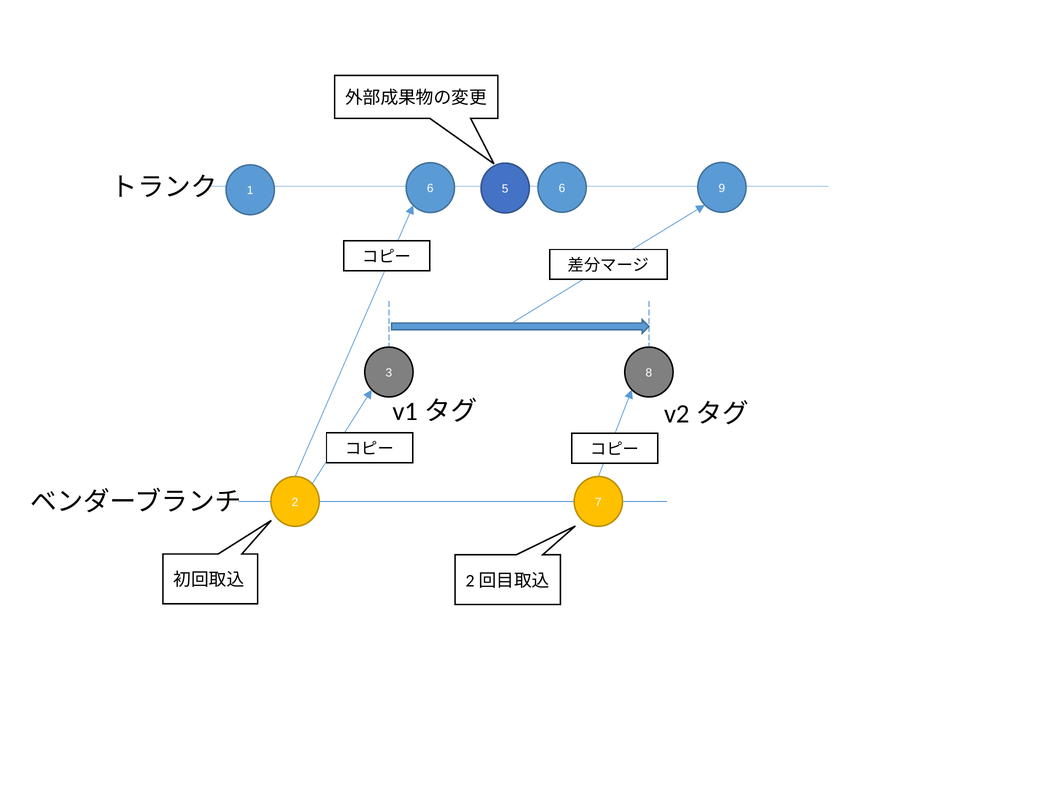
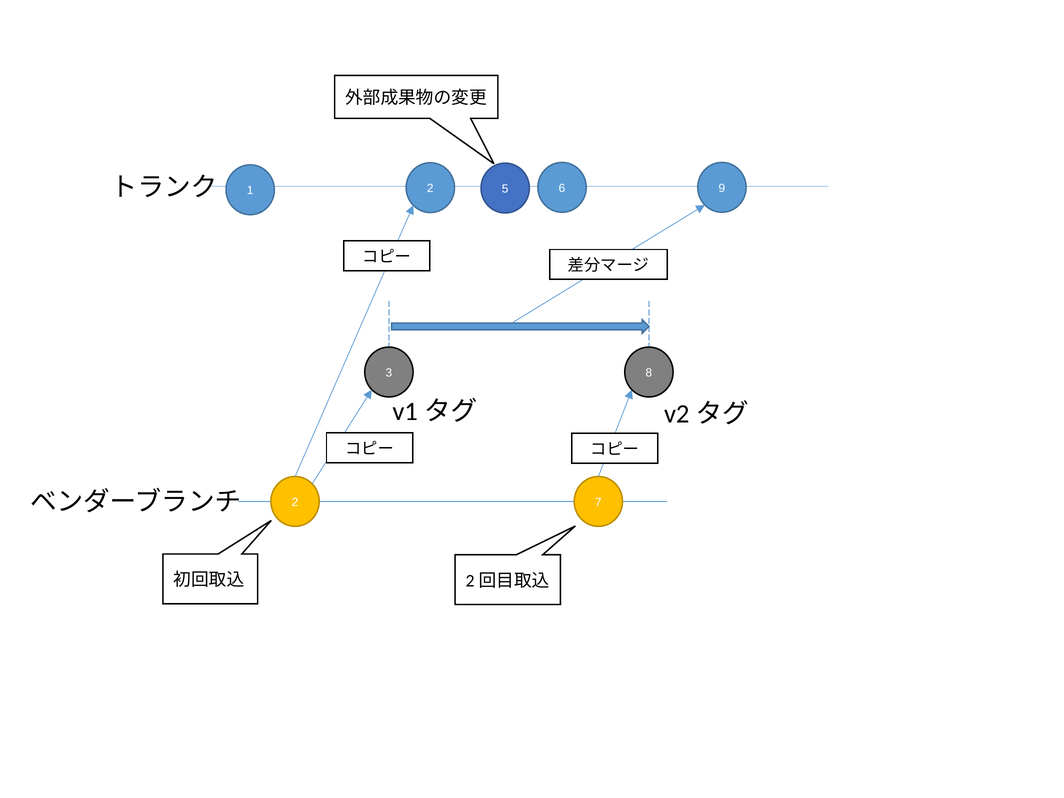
1 6: 6 -> 2
